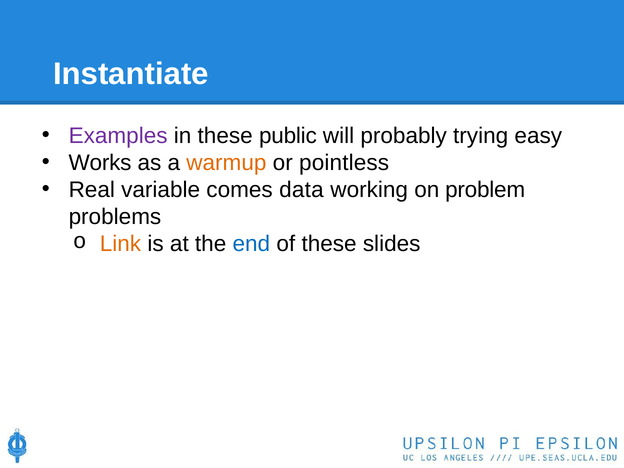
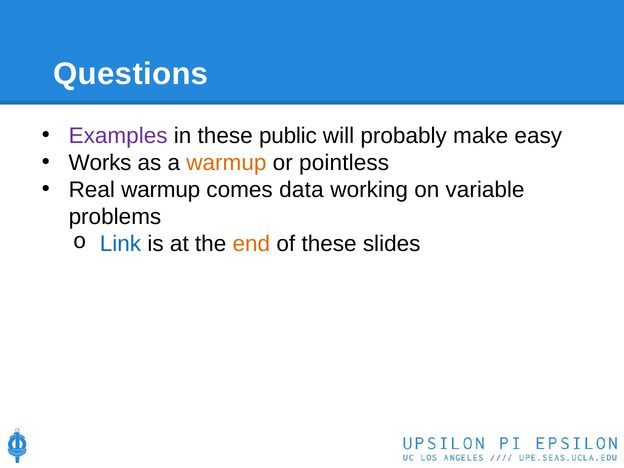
Instantiate: Instantiate -> Questions
trying: trying -> make
Real variable: variable -> warmup
problem: problem -> variable
Link colour: orange -> blue
end colour: blue -> orange
